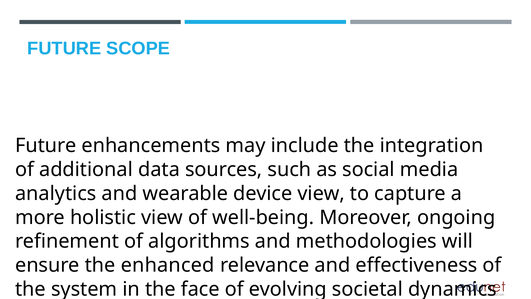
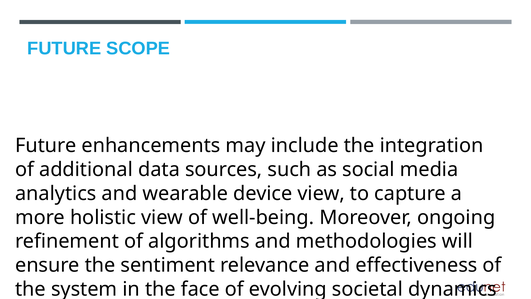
enhanced: enhanced -> sentiment
